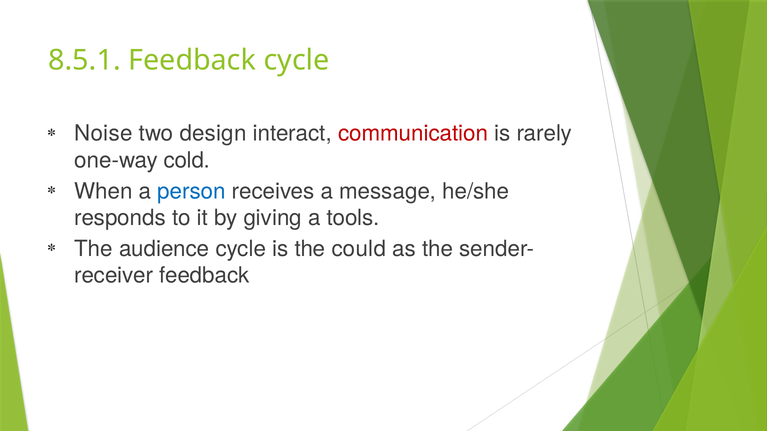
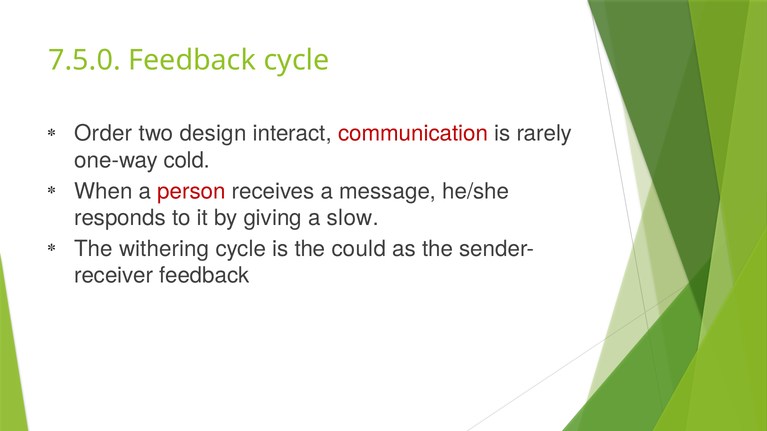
8.5.1: 8.5.1 -> 7.5.0
Noise: Noise -> Order
person colour: blue -> red
tools: tools -> slow
audience: audience -> withering
